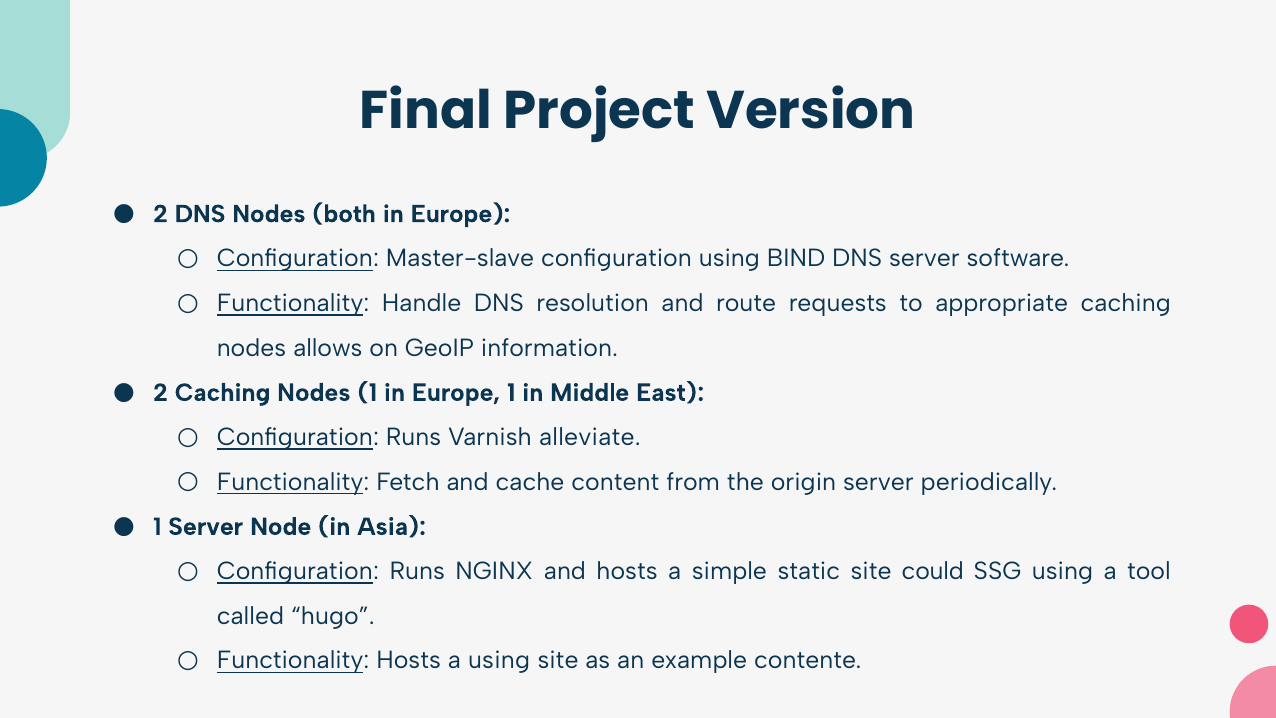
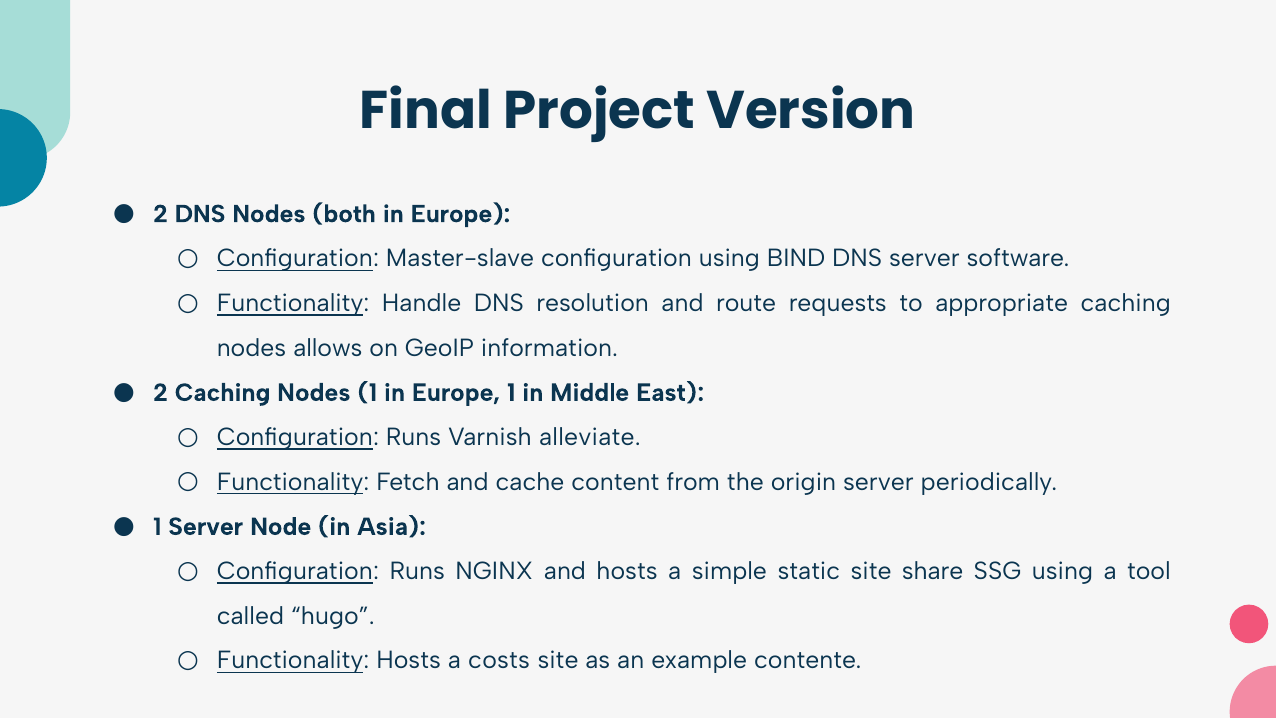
could: could -> share
a using: using -> costs
